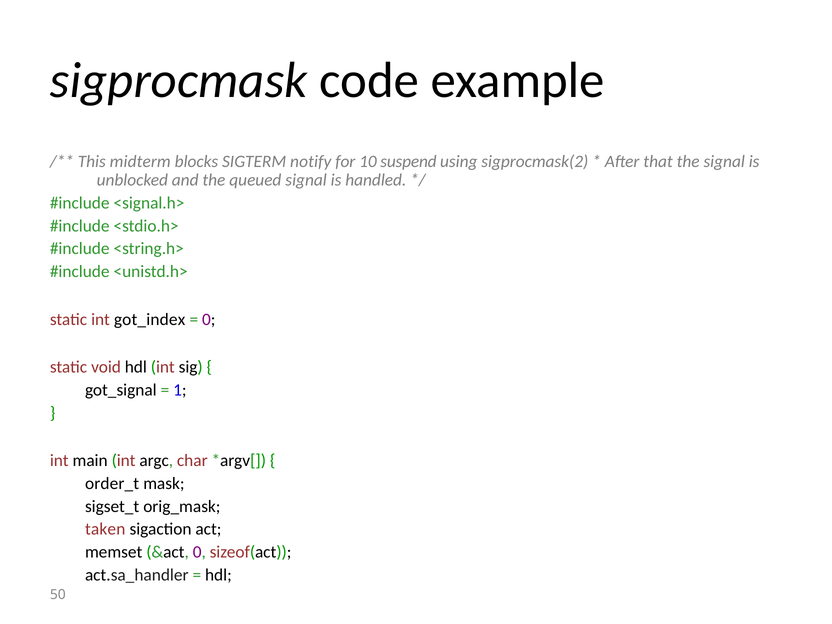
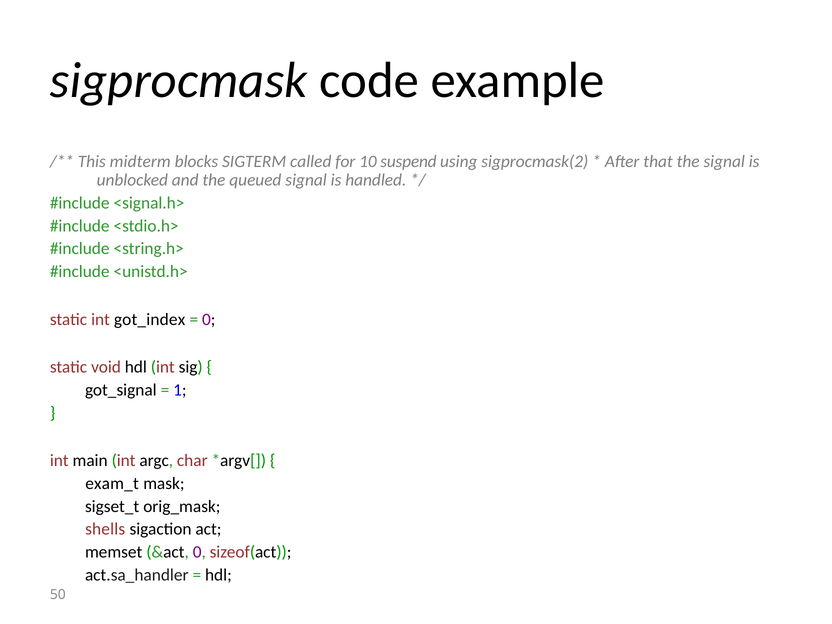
notify: notify -> called
order_t: order_t -> exam_t
taken: taken -> shells
